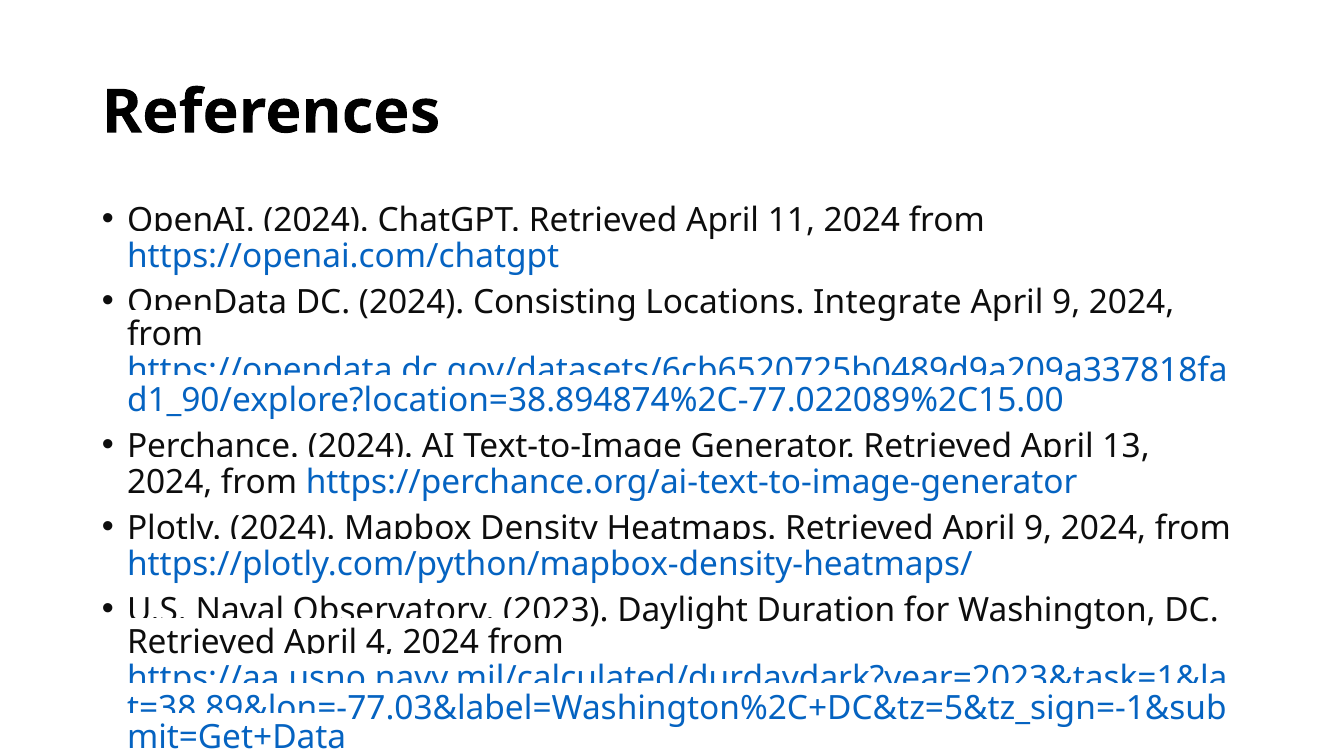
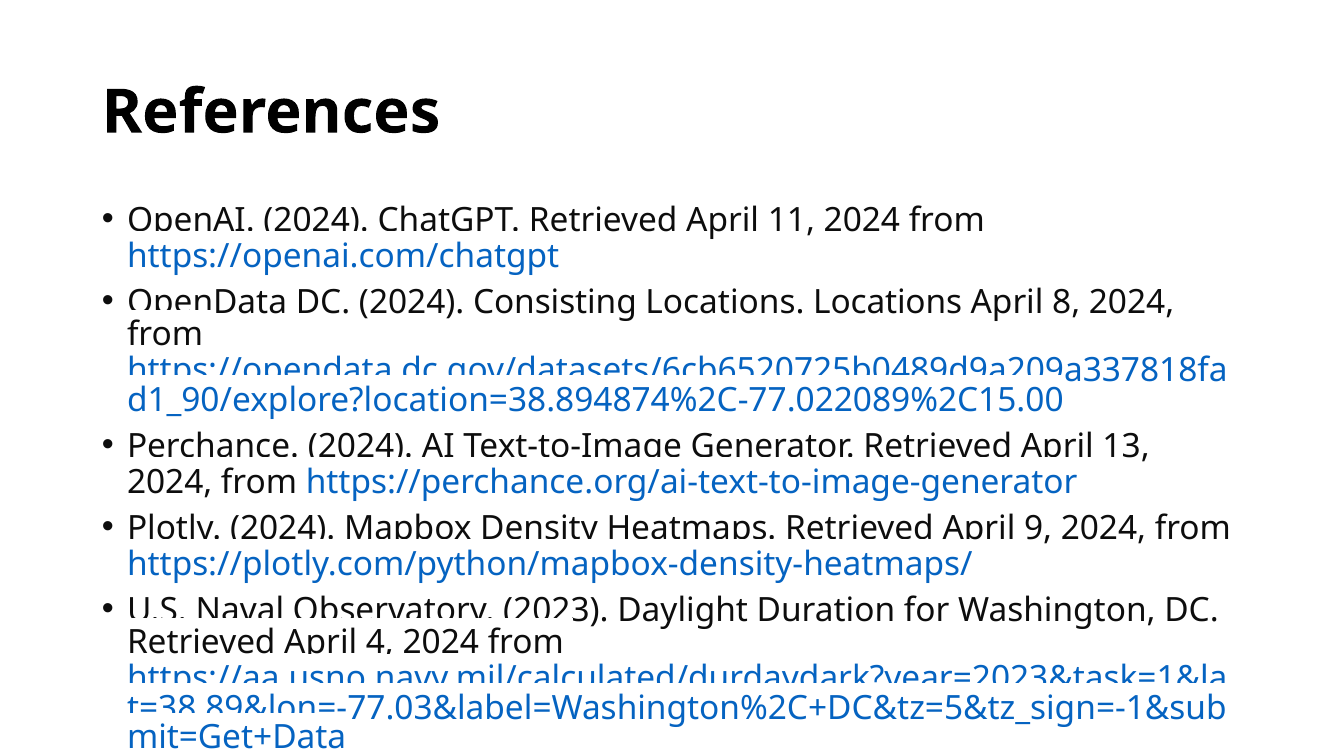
Locations Integrate: Integrate -> Locations
9 at (1066, 302): 9 -> 8
